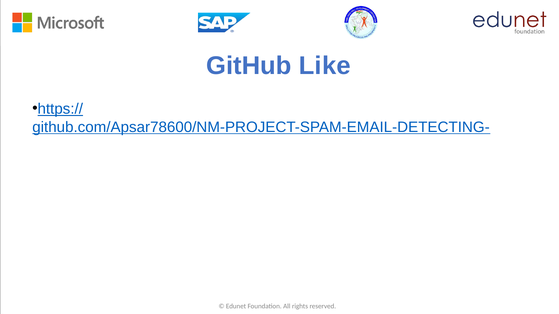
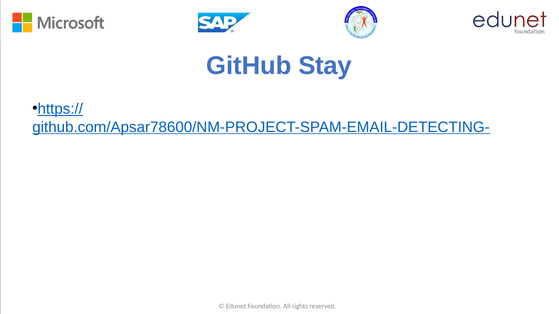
Like: Like -> Stay
